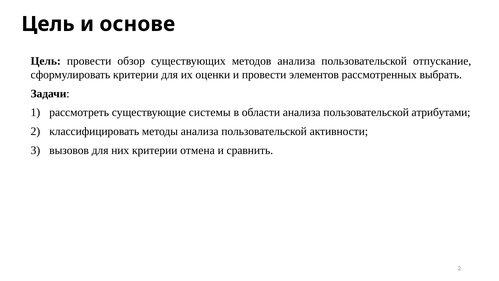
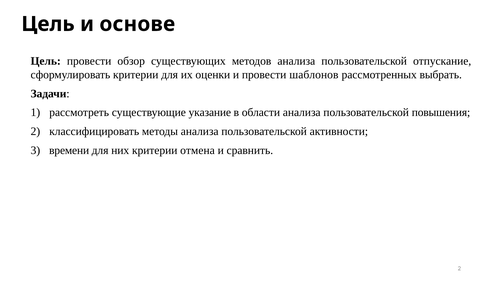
элементов: элементов -> шаблонов
системы: системы -> указание
атрибутами: атрибутами -> повышения
вызовов: вызовов -> времени
